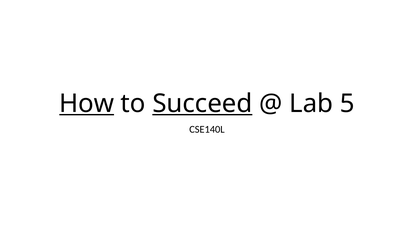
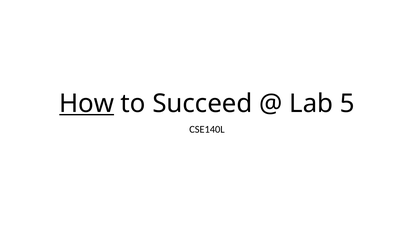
Succeed underline: present -> none
